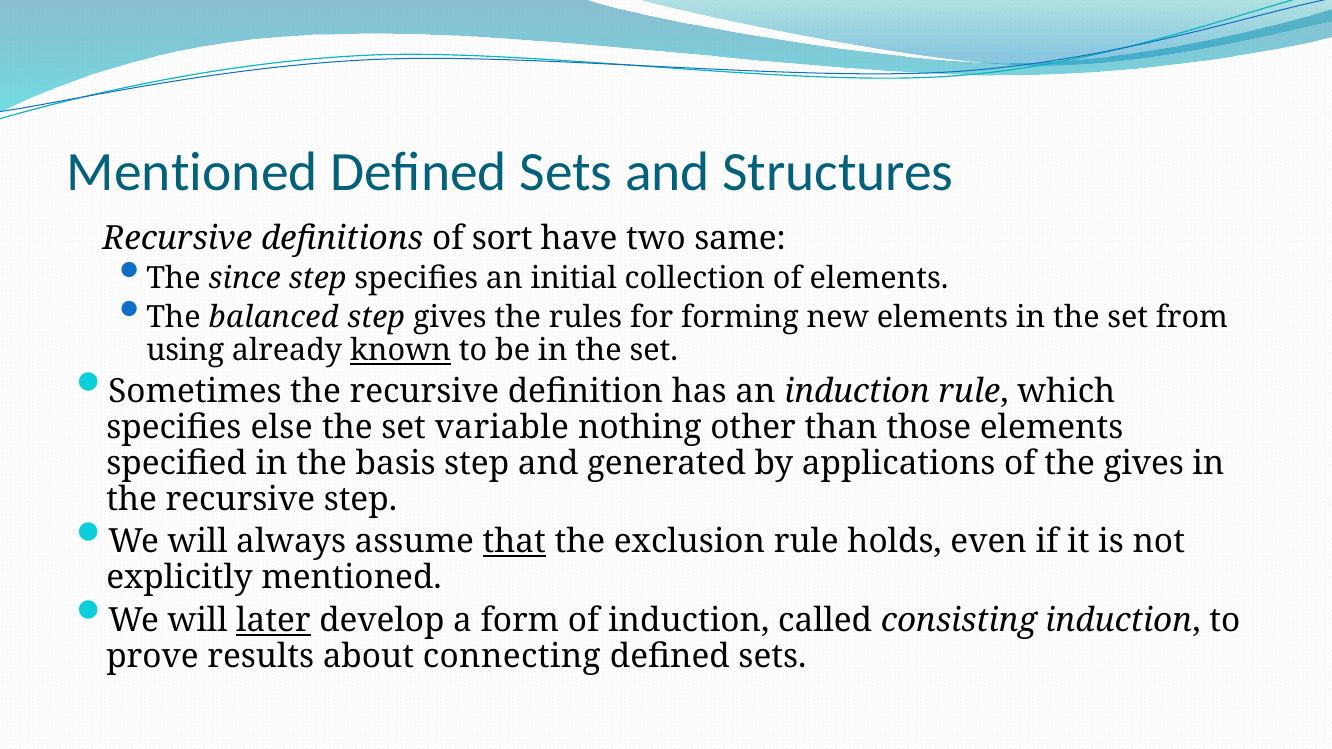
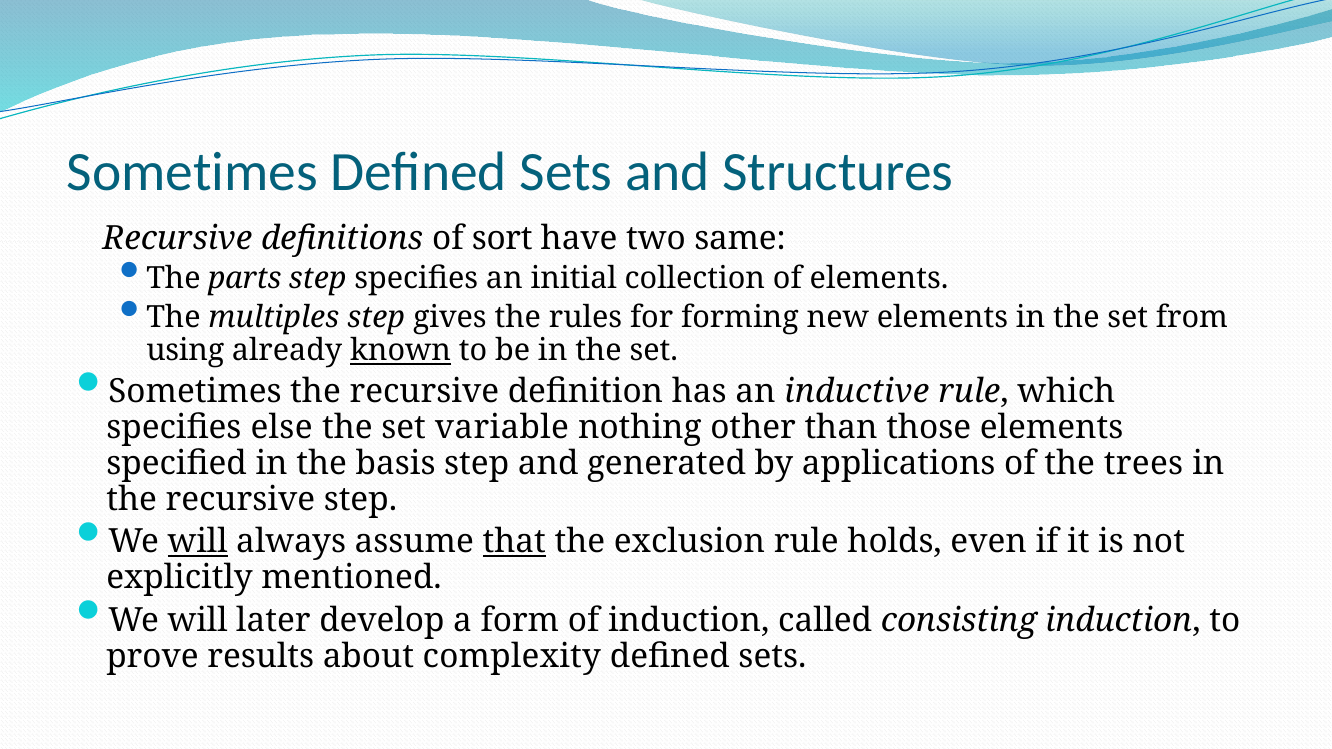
Mentioned at (192, 172): Mentioned -> Sometimes
since: since -> parts
balanced: balanced -> multiples
an induction: induction -> inductive
the gives: gives -> trees
will at (198, 542) underline: none -> present
later underline: present -> none
connecting: connecting -> complexity
